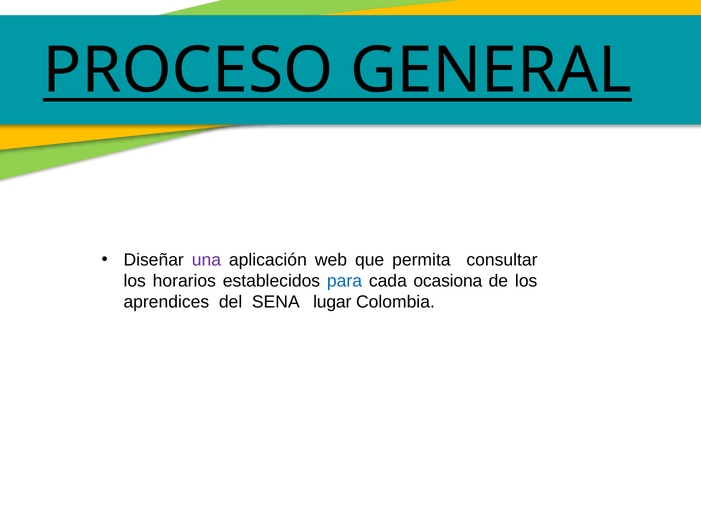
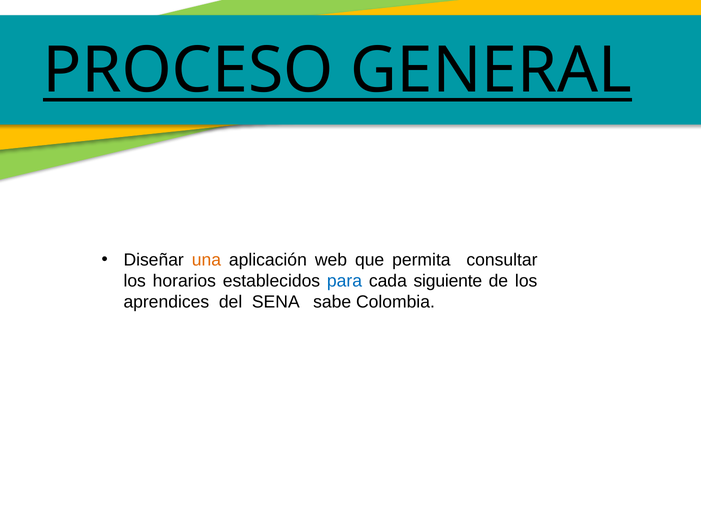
una colour: purple -> orange
ocasiona: ocasiona -> siguiente
lugar: lugar -> sabe
